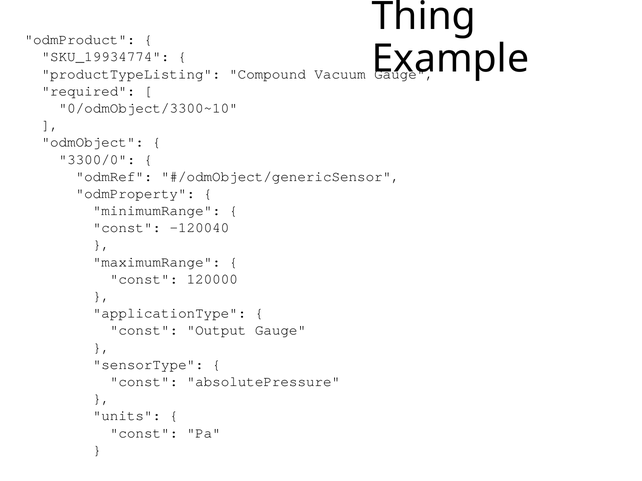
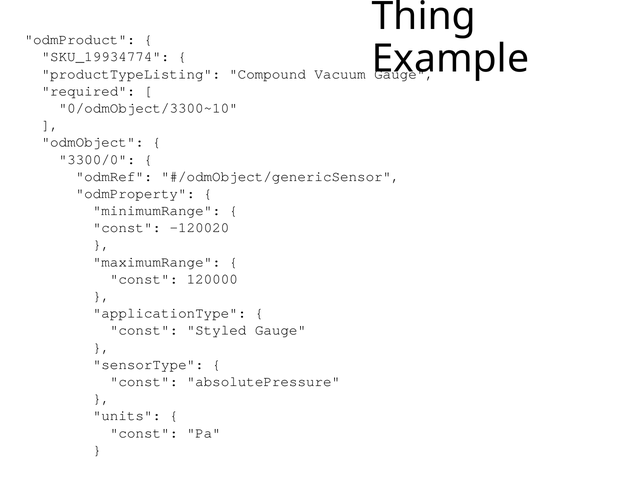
-120040: -120040 -> -120020
Output: Output -> Styled
